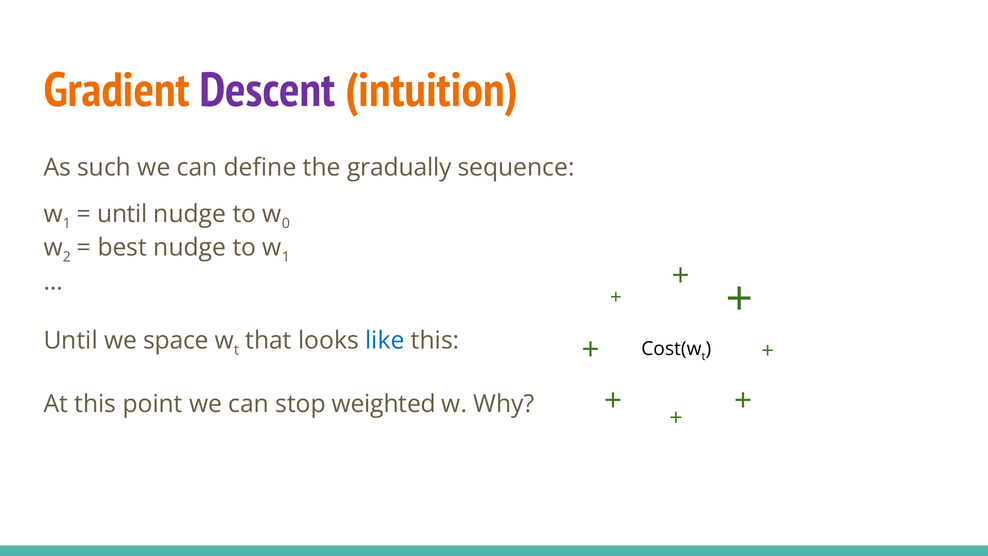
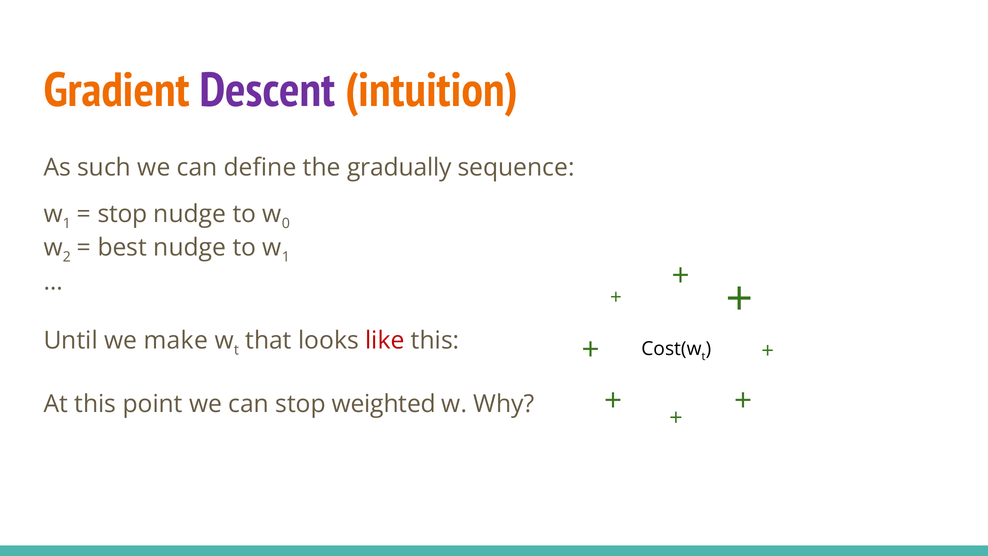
until at (122, 214): until -> stop
space: space -> make
like colour: blue -> red
